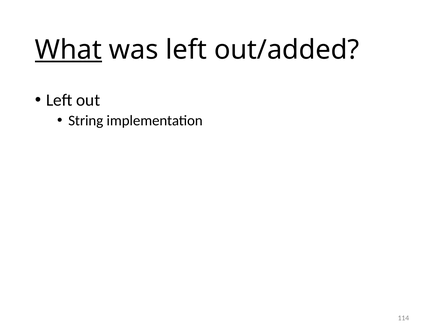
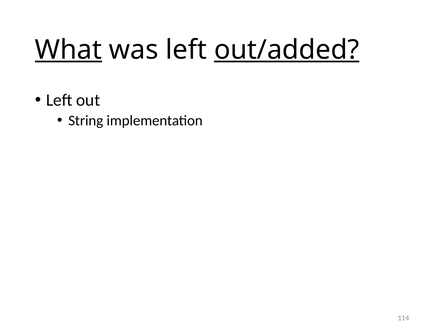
out/added underline: none -> present
